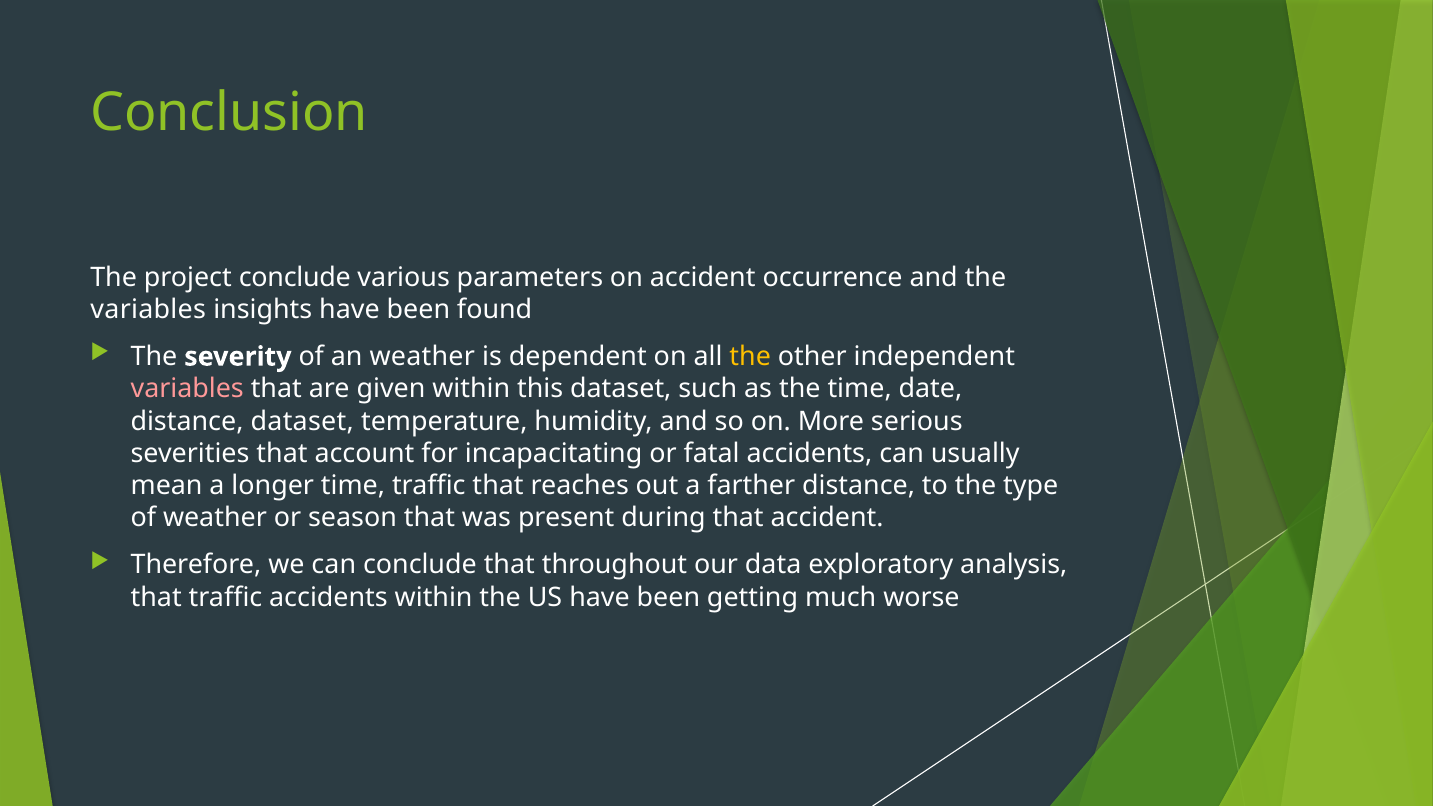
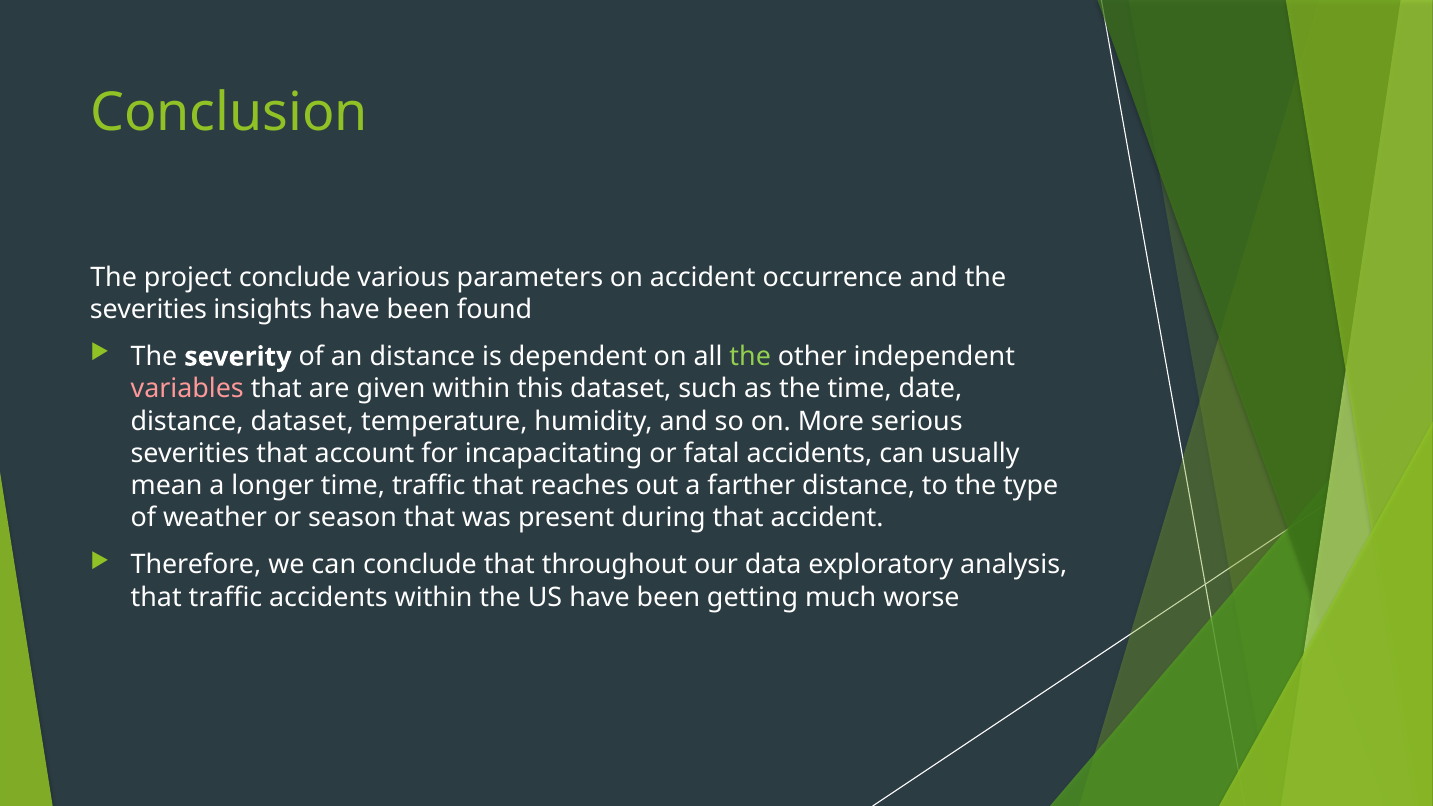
variables at (148, 310): variables -> severities
an weather: weather -> distance
the at (750, 357) colour: yellow -> light green
